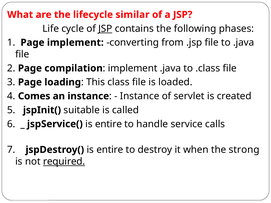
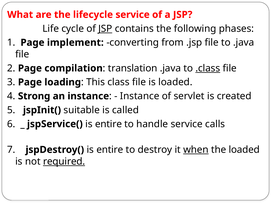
lifecycle similar: similar -> service
implement at (133, 68): implement -> translation
.class underline: none -> present
Comes: Comes -> Strong
when underline: none -> present
the strong: strong -> loaded
